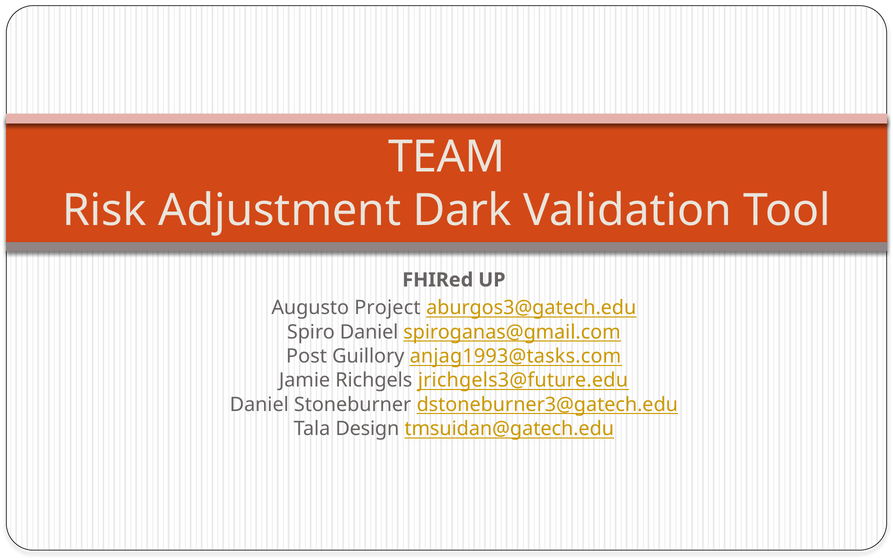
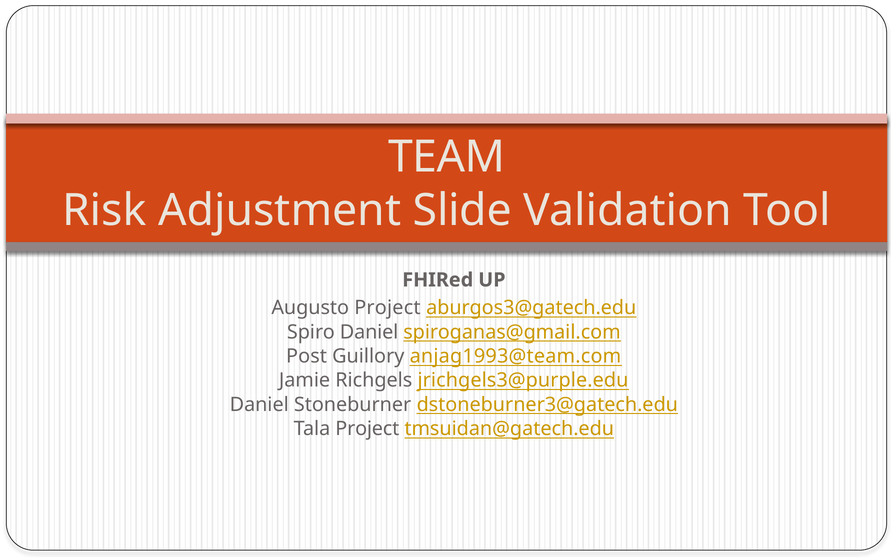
Dark: Dark -> Slide
anjag1993@tasks.com: anjag1993@tasks.com -> anjag1993@team.com
jrichgels3@future.edu: jrichgels3@future.edu -> jrichgels3@purple.edu
Tala Design: Design -> Project
